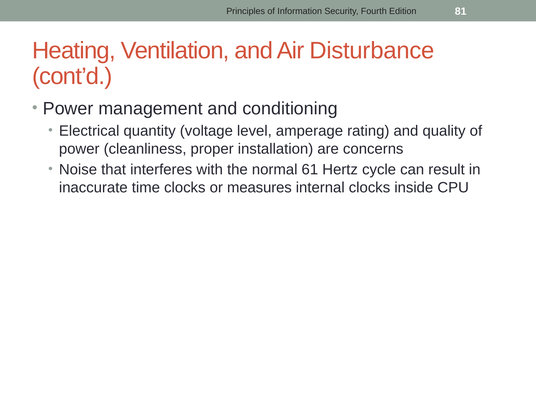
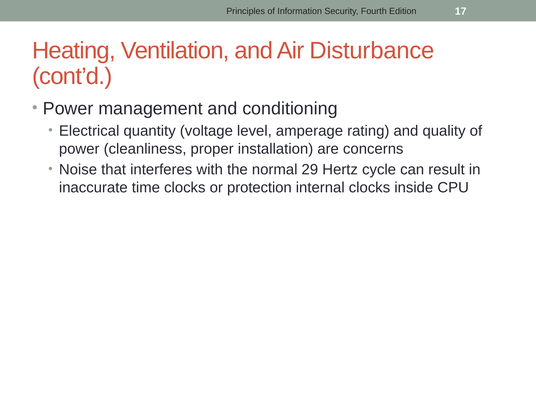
81: 81 -> 17
61: 61 -> 29
measures: measures -> protection
